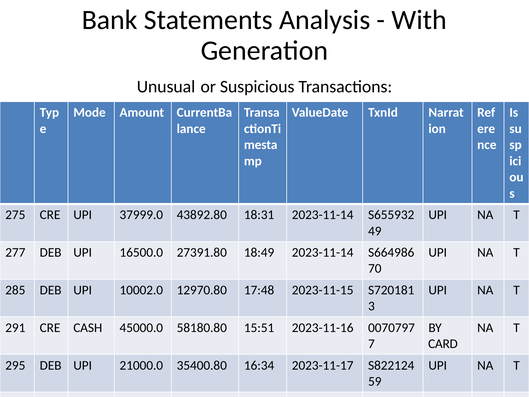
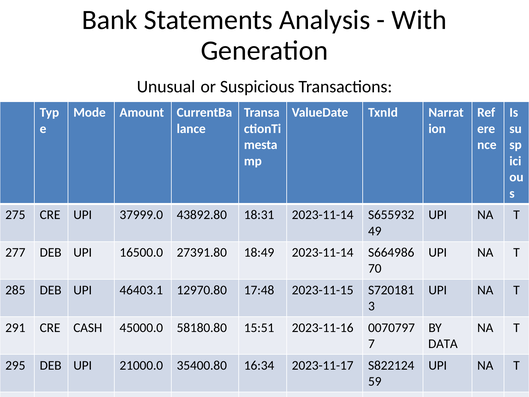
10002.0: 10002.0 -> 46403.1
CARD: CARD -> DATA
